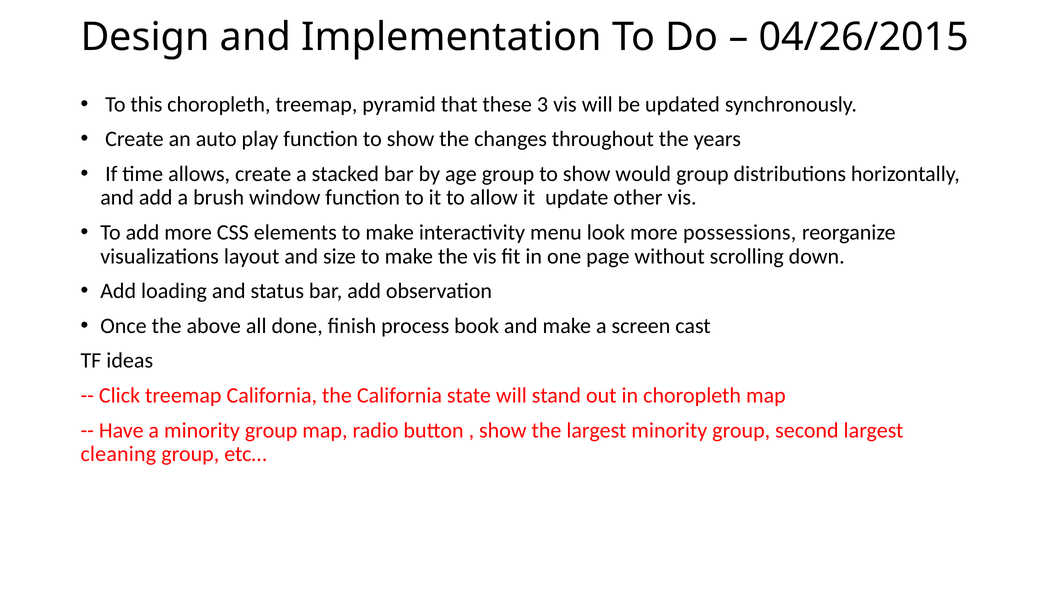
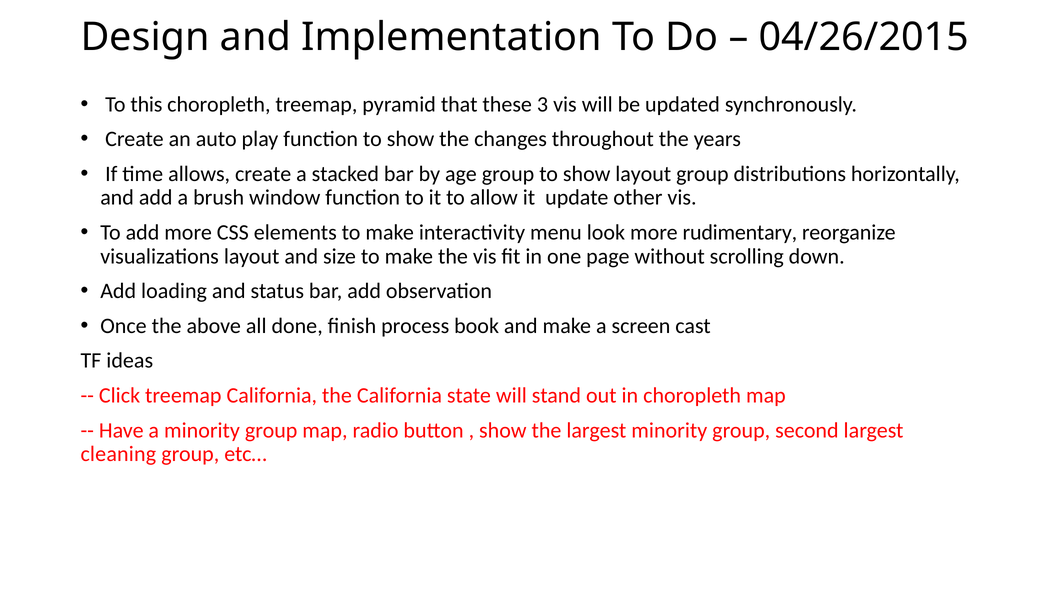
show would: would -> layout
possessions: possessions -> rudimentary
